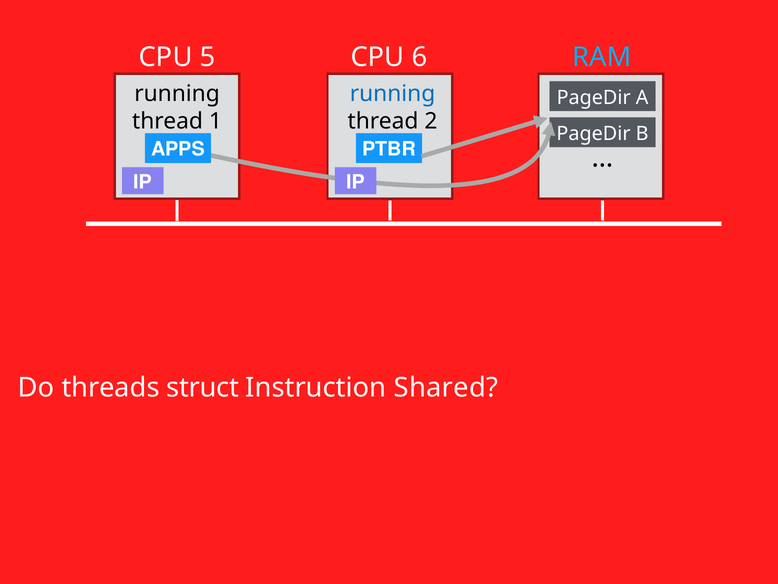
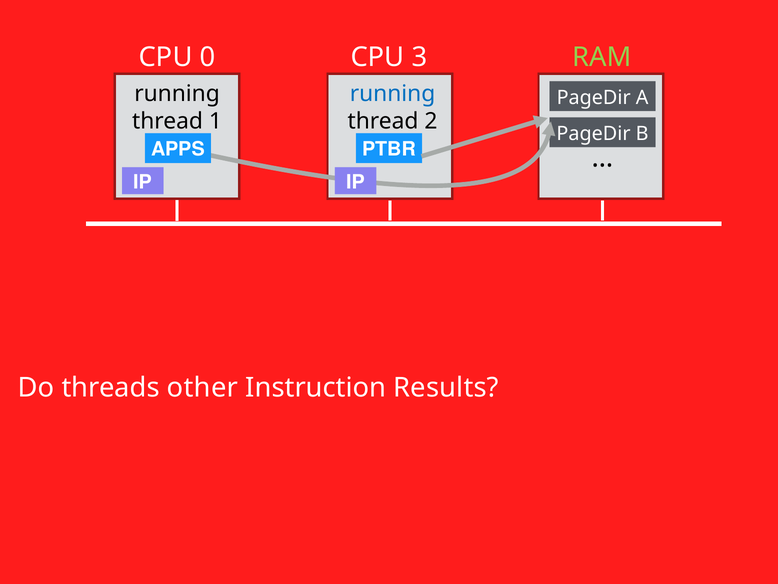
5: 5 -> 0
6: 6 -> 3
RAM colour: light blue -> light green
struct: struct -> other
Shared: Shared -> Results
